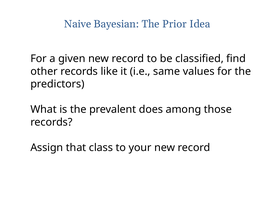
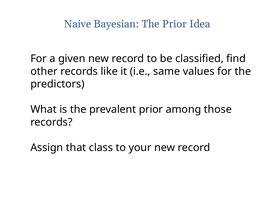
prevalent does: does -> prior
